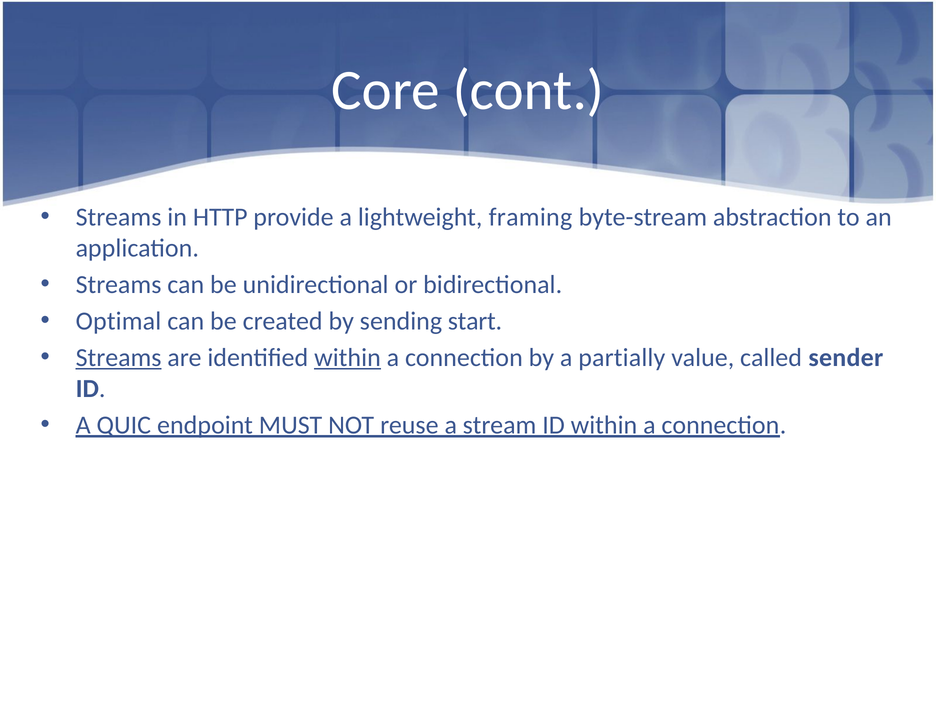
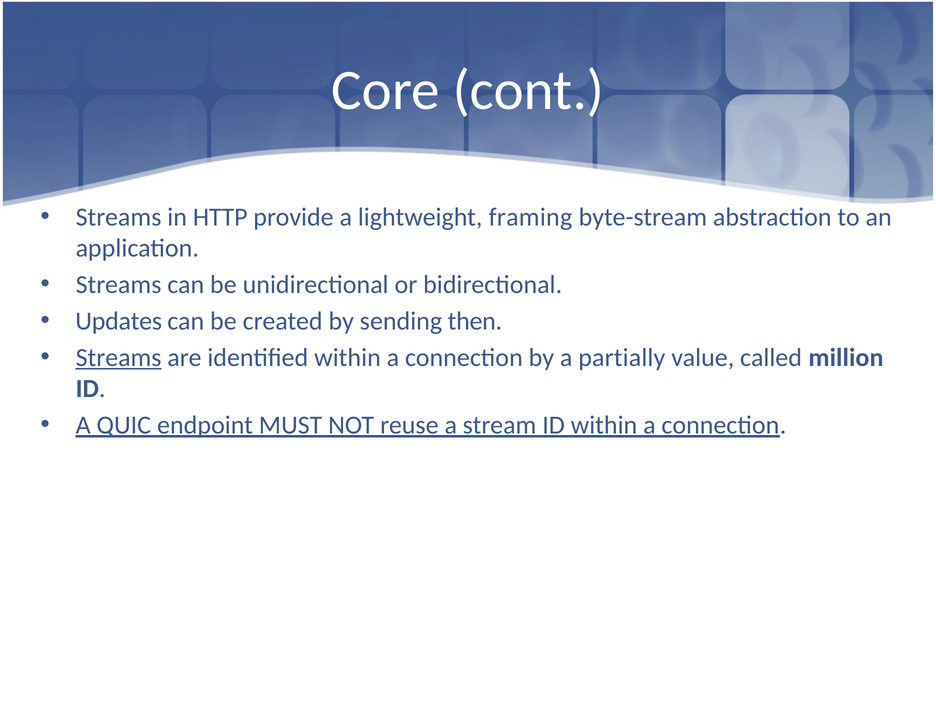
Optimal: Optimal -> Updates
start: start -> then
within at (347, 358) underline: present -> none
sender: sender -> million
